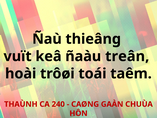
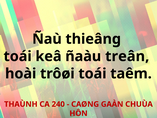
vuït at (18, 56): vuït -> toái
